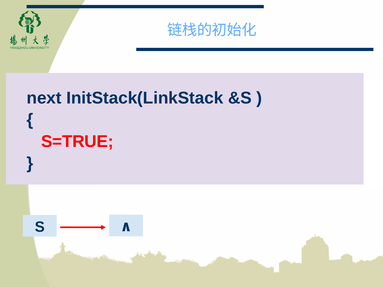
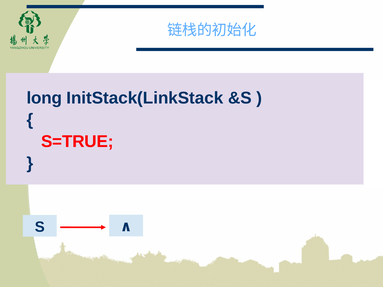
next: next -> long
